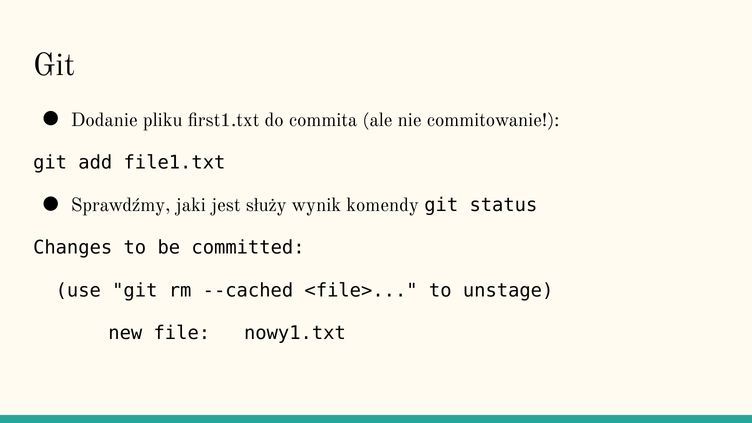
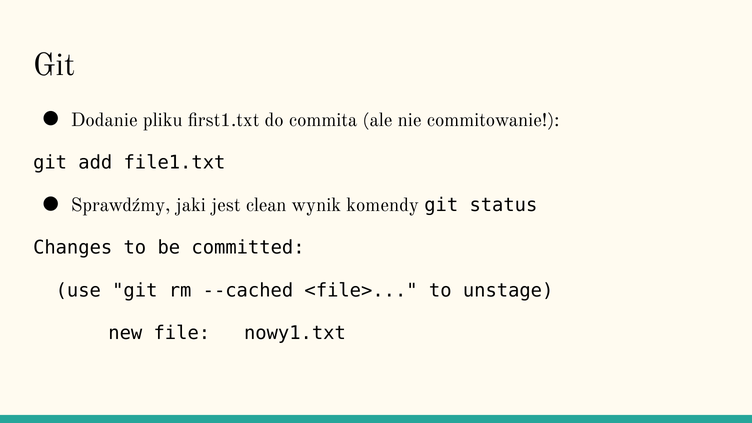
służy: służy -> clean
